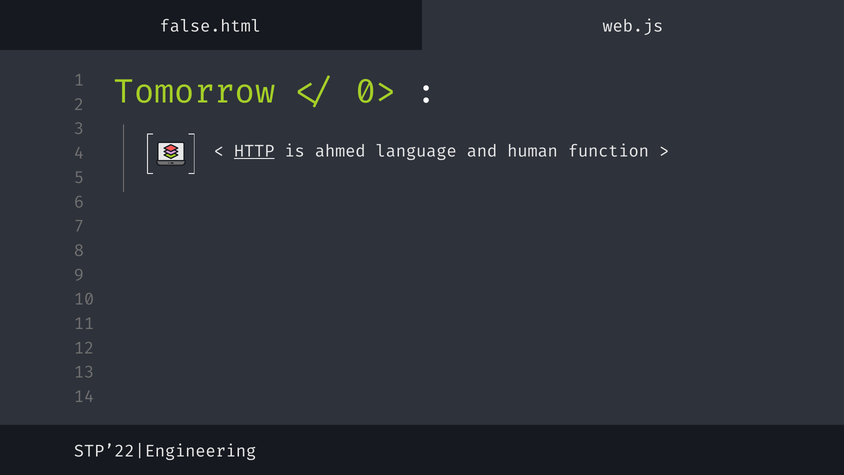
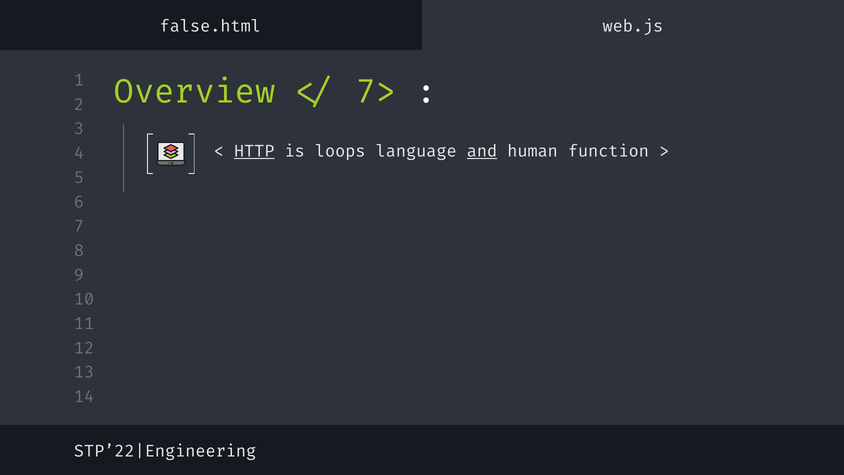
Tomorrow: Tomorrow -> Overview
0>: 0> -> 7>
ahmed: ahmed -> loops
and underline: none -> present
